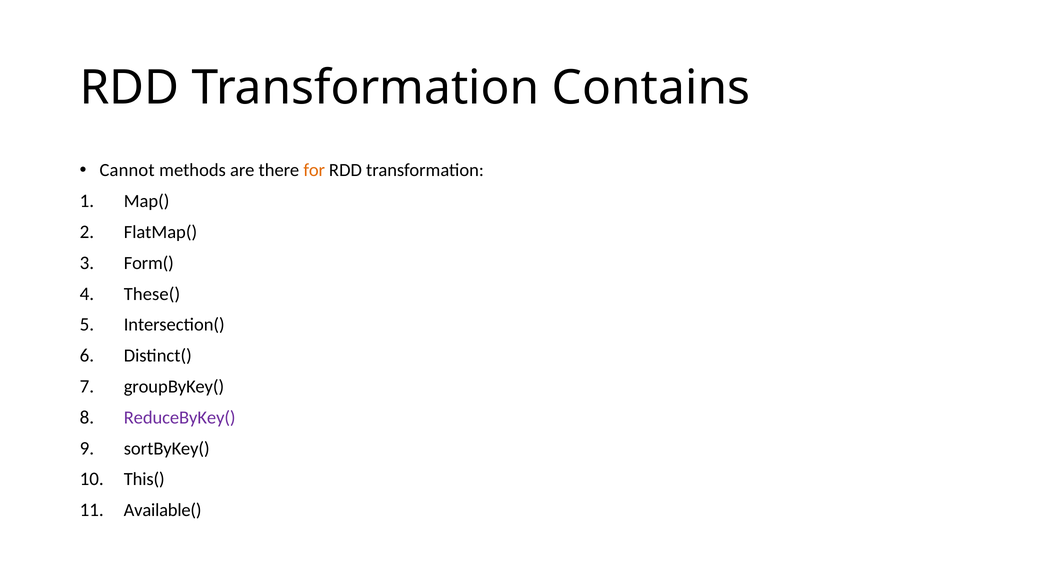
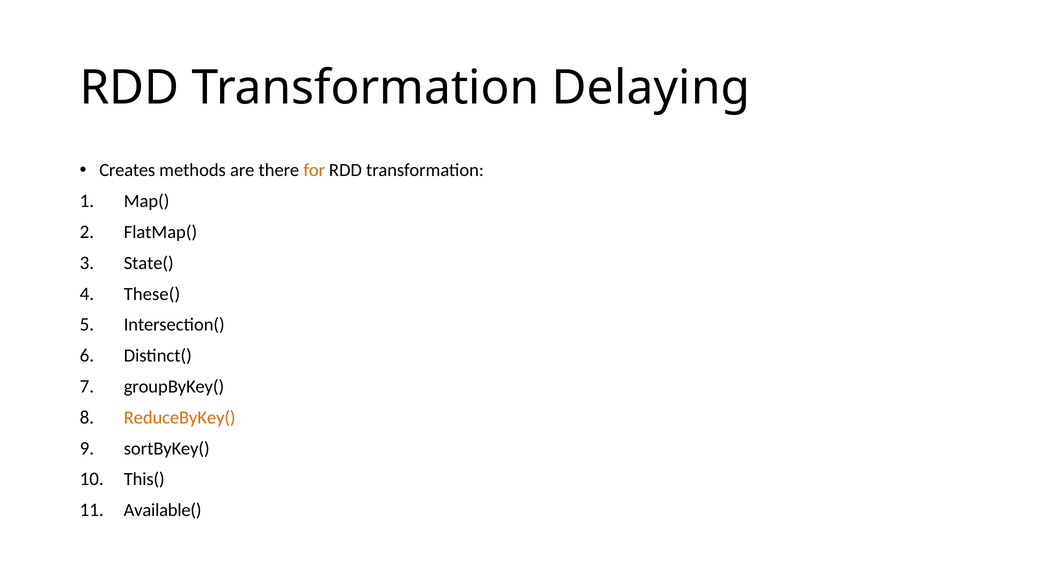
Contains: Contains -> Delaying
Cannot: Cannot -> Creates
Form(: Form( -> State(
ReduceByKey( colour: purple -> orange
